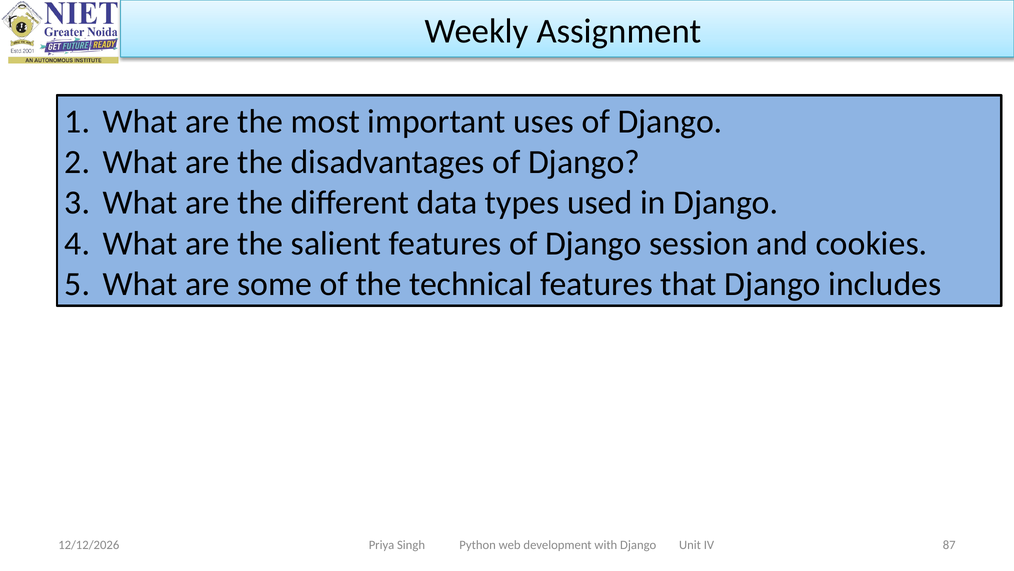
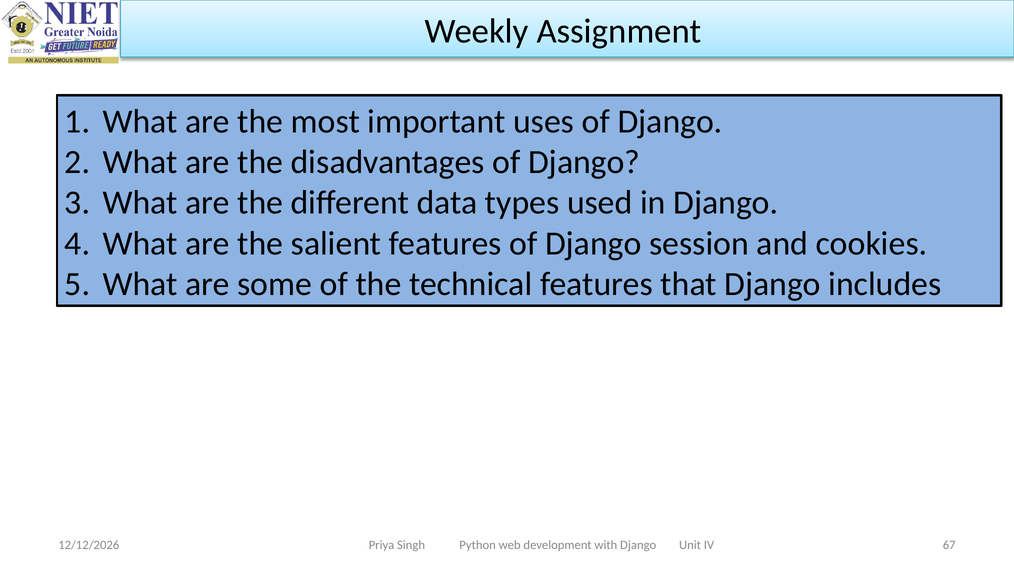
87: 87 -> 67
